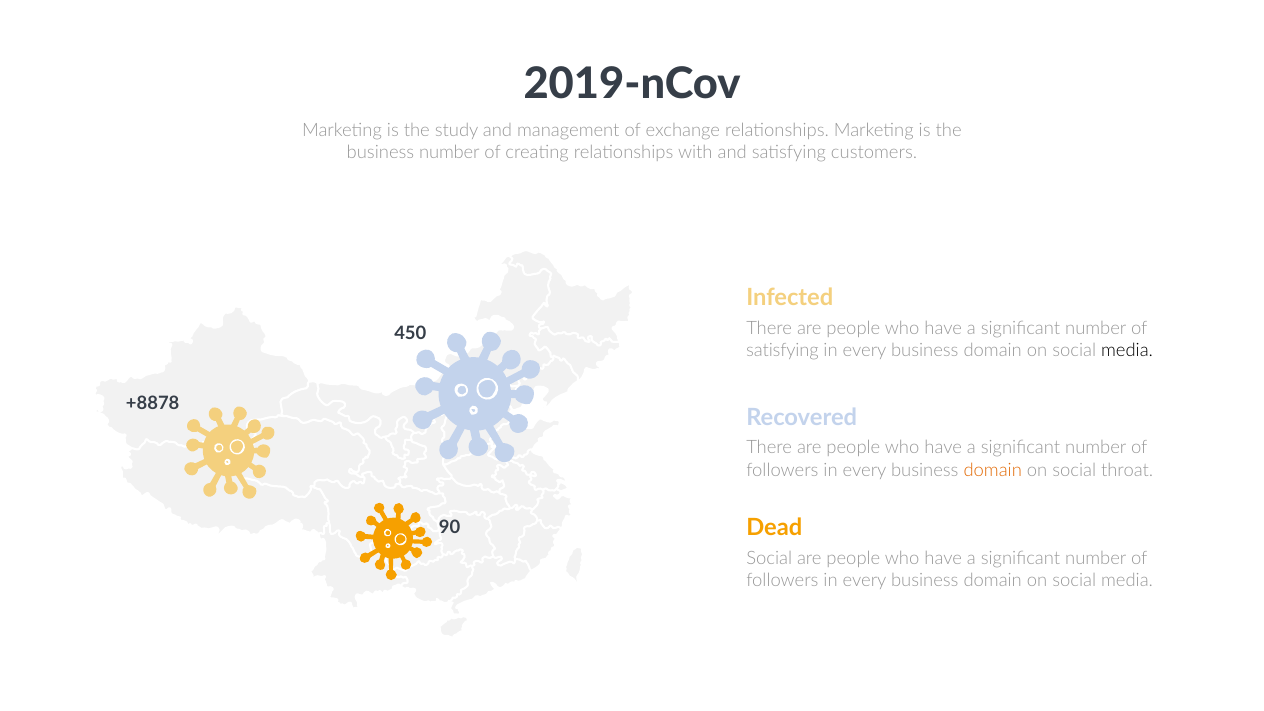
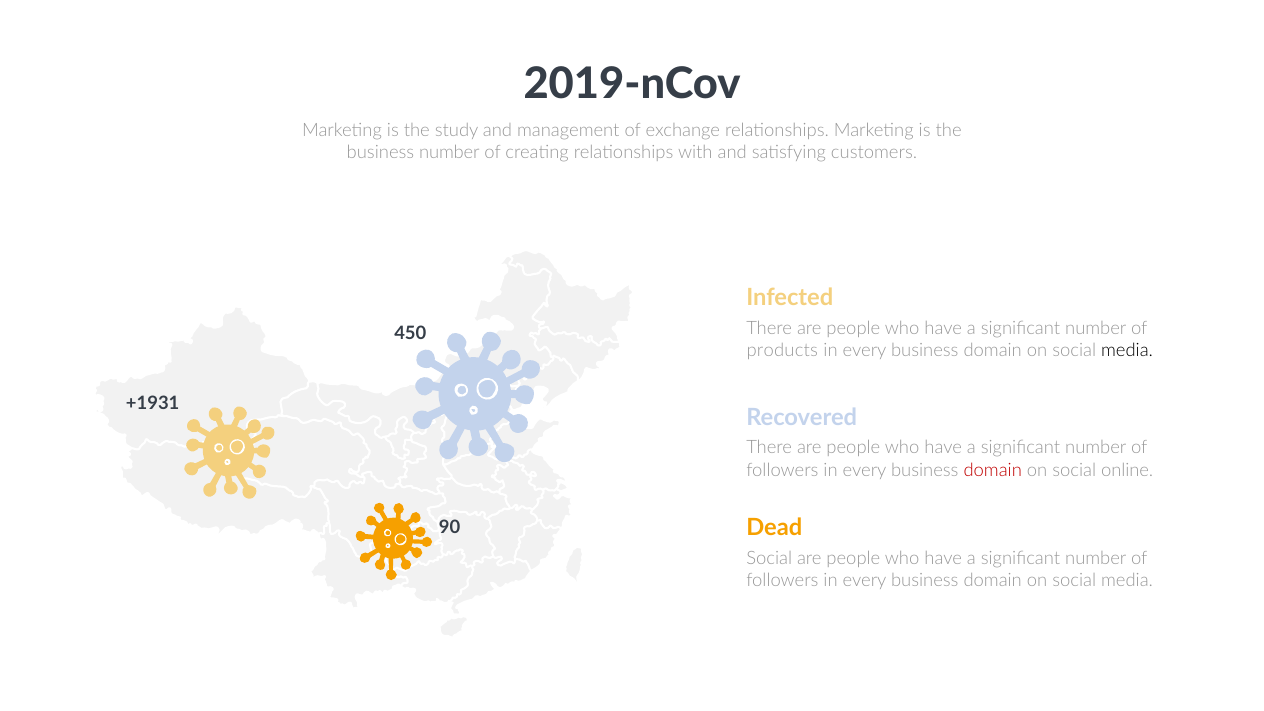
satisfying at (782, 350): satisfying -> products
+8878: +8878 -> +1931
domain at (993, 470) colour: orange -> red
throat: throat -> online
